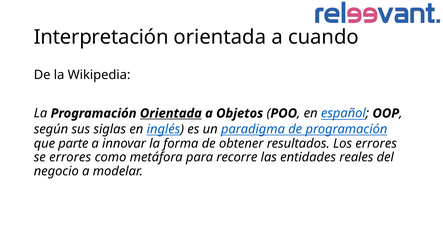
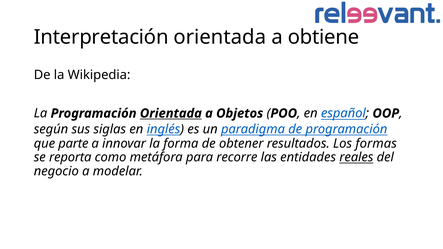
cuando: cuando -> obtiene
Los errores: errores -> formas
se errores: errores -> reporta
reales underline: none -> present
